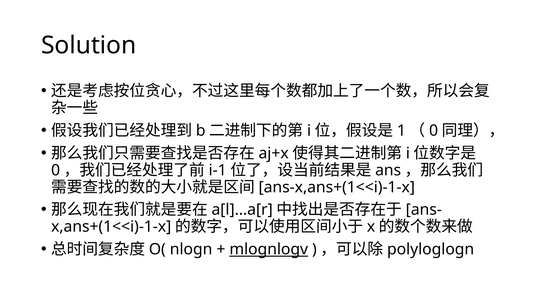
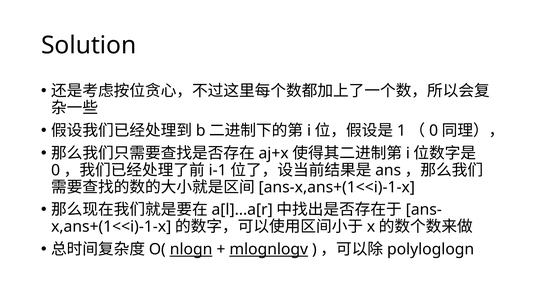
nlogn underline: none -> present
